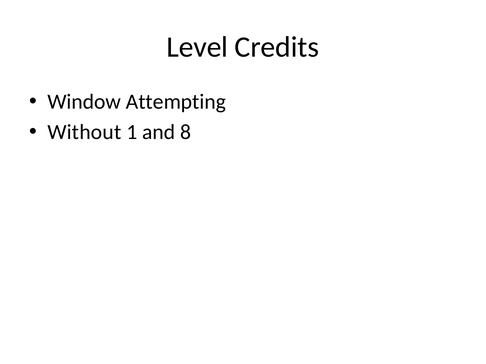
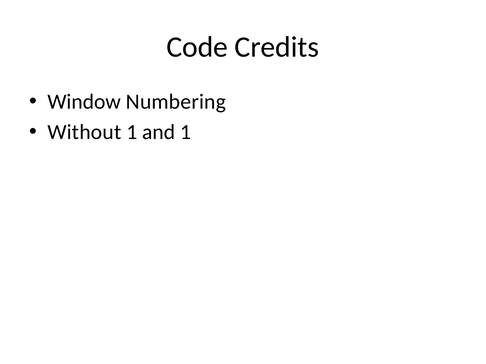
Level: Level -> Code
Attempting: Attempting -> Numbering
and 8: 8 -> 1
